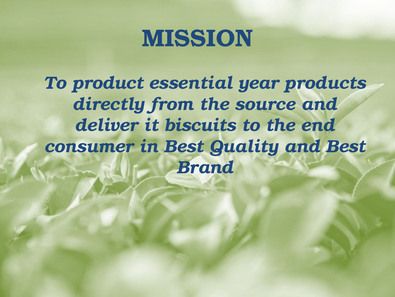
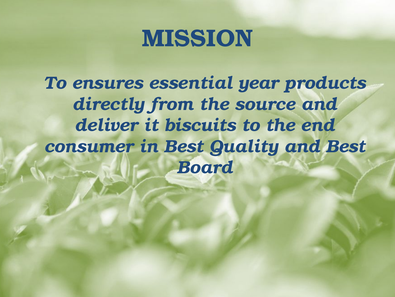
product: product -> ensures
Brand: Brand -> Board
